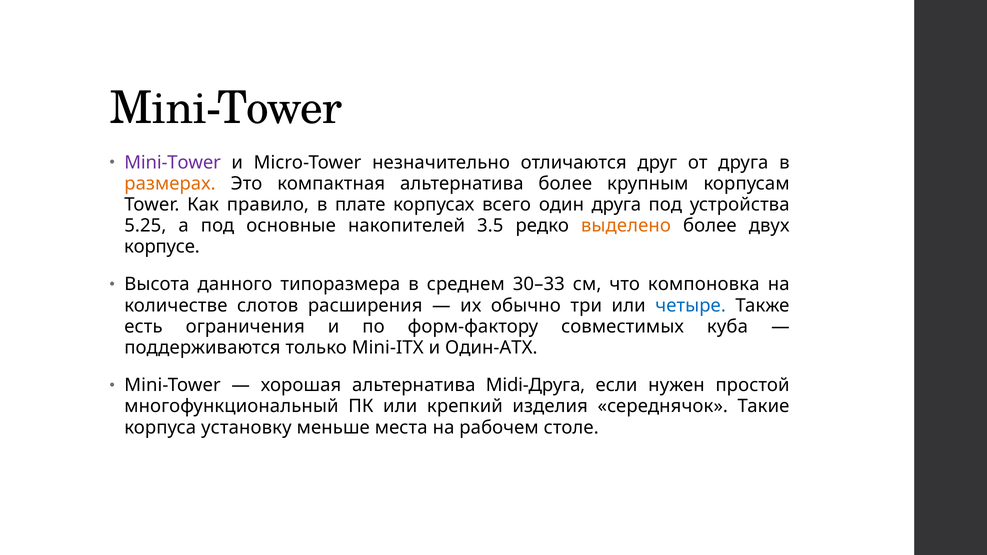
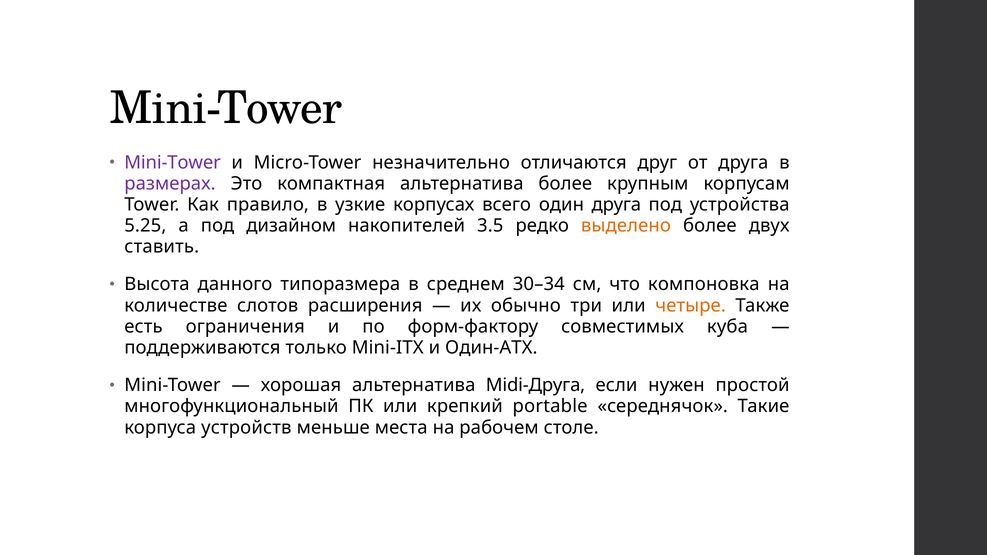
размерах colour: orange -> purple
плате: плате -> узкие
основные: основные -> дизайном
корпусе: корпусе -> ставить
30–33: 30–33 -> 30–34
четыре colour: blue -> orange
изделия: изделия -> portable
установку: установку -> устройств
